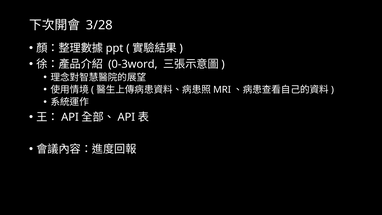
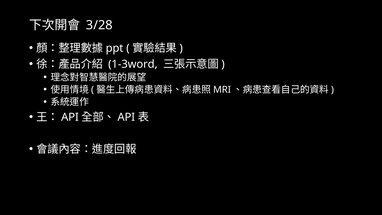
0-3word: 0-3word -> 1-3word
